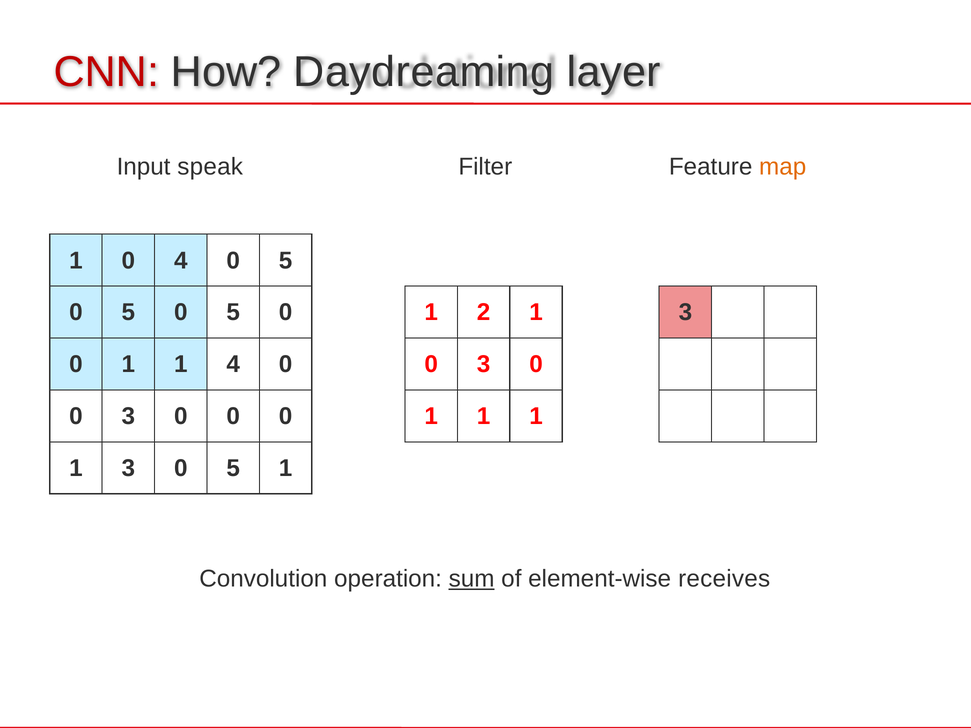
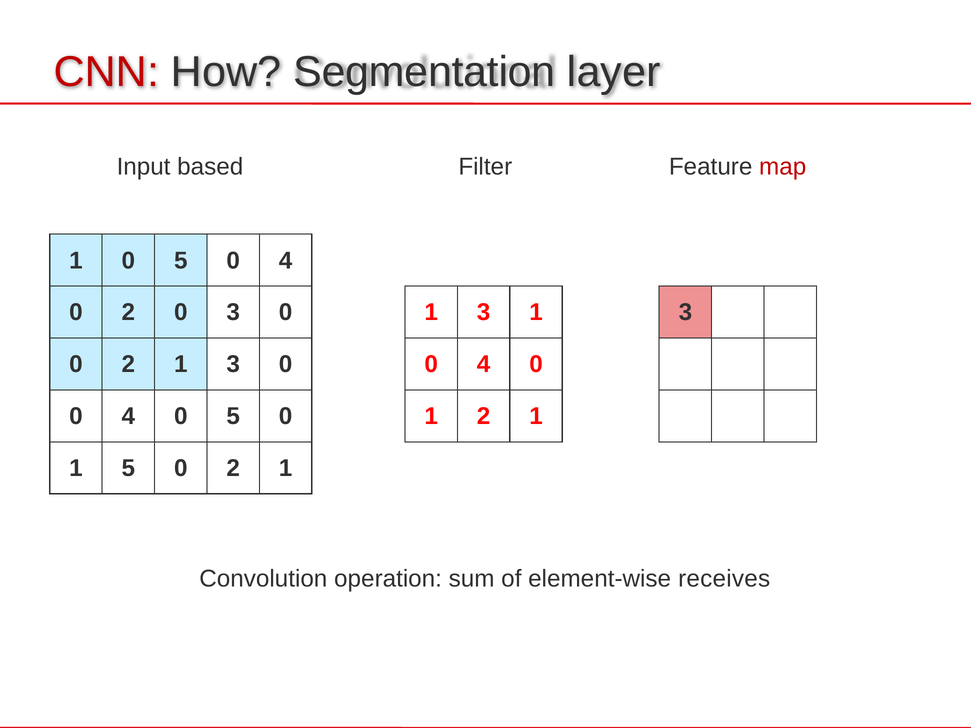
Daydreaming: Daydreaming -> Segmentation
speak: speak -> based
map colour: orange -> red
1 0 4: 4 -> 5
5 at (286, 261): 5 -> 4
5 at (128, 313): 5 -> 2
5 at (233, 313): 5 -> 3
2 at (484, 313): 2 -> 3
1 at (128, 365): 1 -> 2
4 at (233, 365): 4 -> 3
3 at (484, 365): 3 -> 4
3 at (128, 416): 3 -> 4
0 at (233, 416): 0 -> 5
1 at (484, 416): 1 -> 2
3 at (128, 468): 3 -> 5
5 at (233, 468): 5 -> 2
sum underline: present -> none
